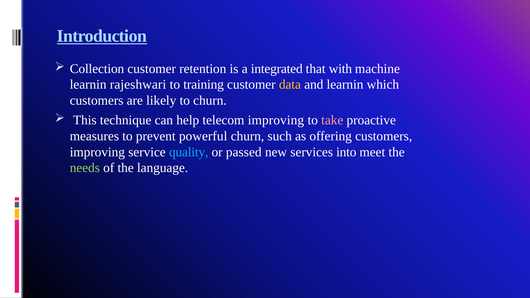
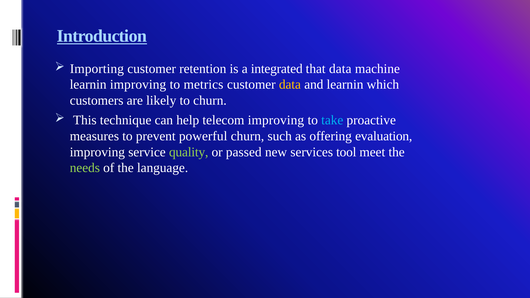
Collection: Collection -> Importing
that with: with -> data
learnin rajeshwari: rajeshwari -> improving
training: training -> metrics
take colour: pink -> light blue
offering customers: customers -> evaluation
quality colour: light blue -> light green
into: into -> tool
